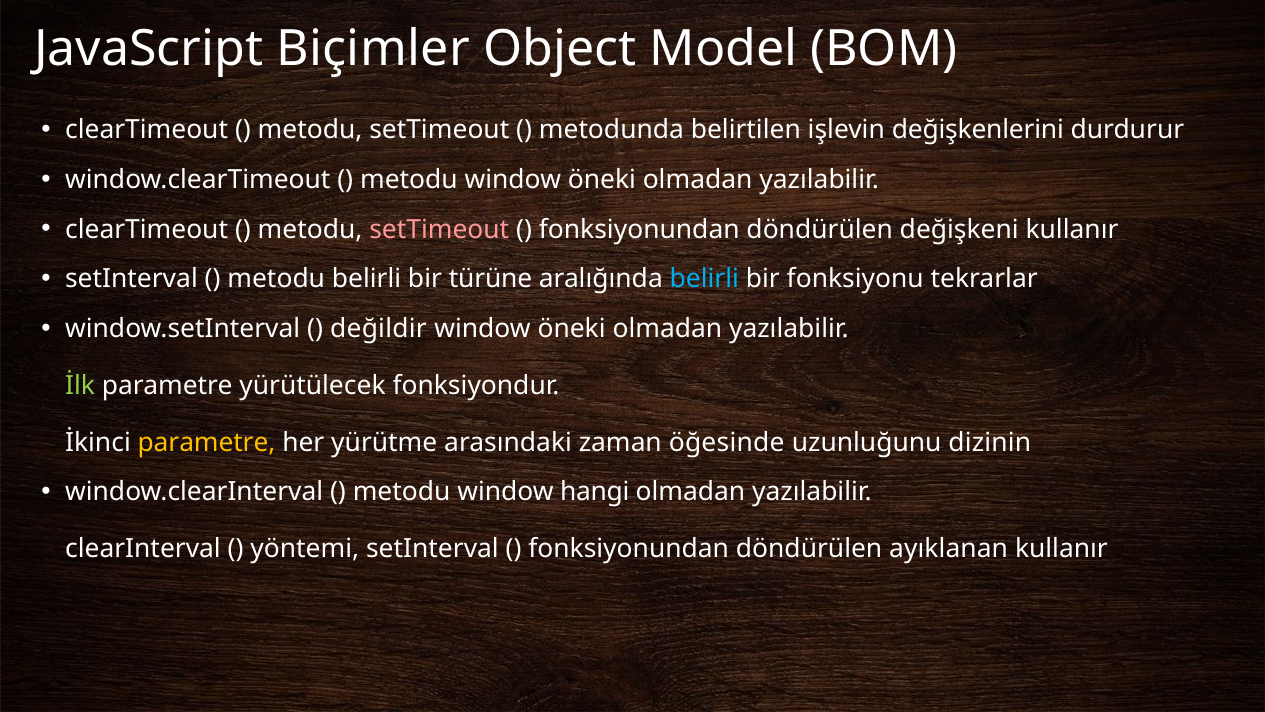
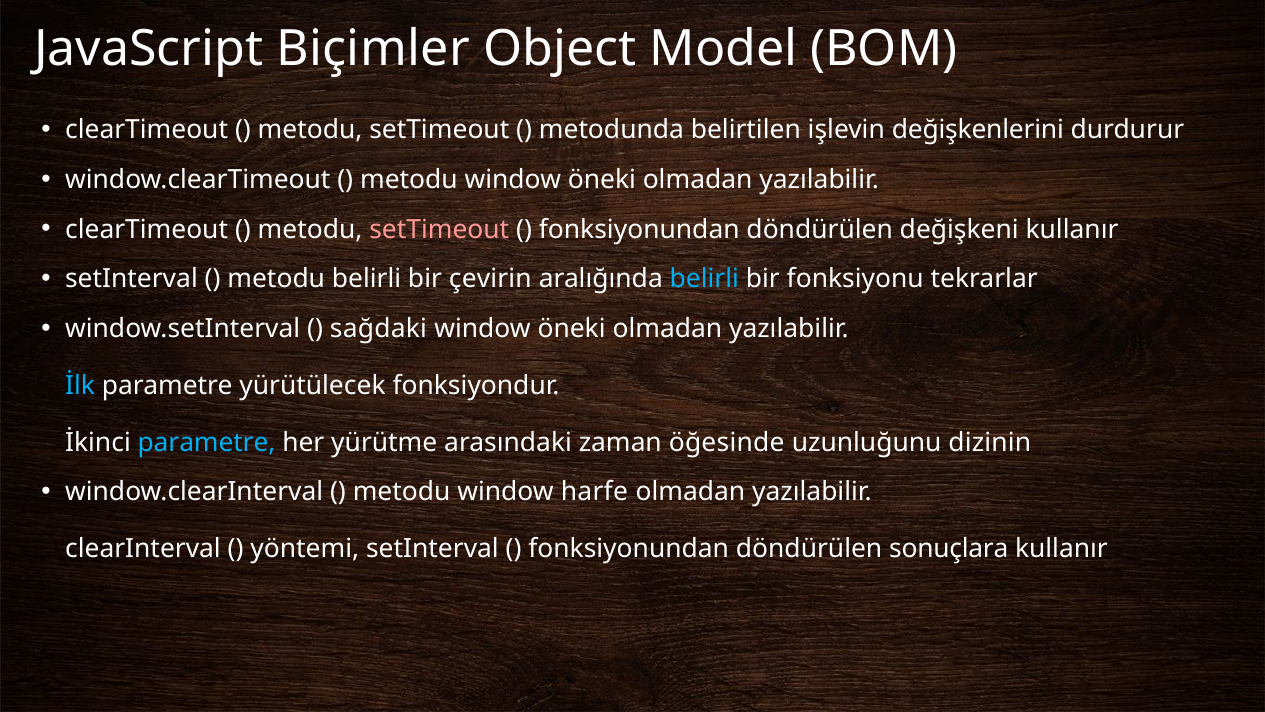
türüne: türüne -> çevirin
değildir: değildir -> sağdaki
İlk colour: light green -> light blue
parametre at (207, 442) colour: yellow -> light blue
hangi: hangi -> harfe
ayıklanan: ayıklanan -> sonuçlara
